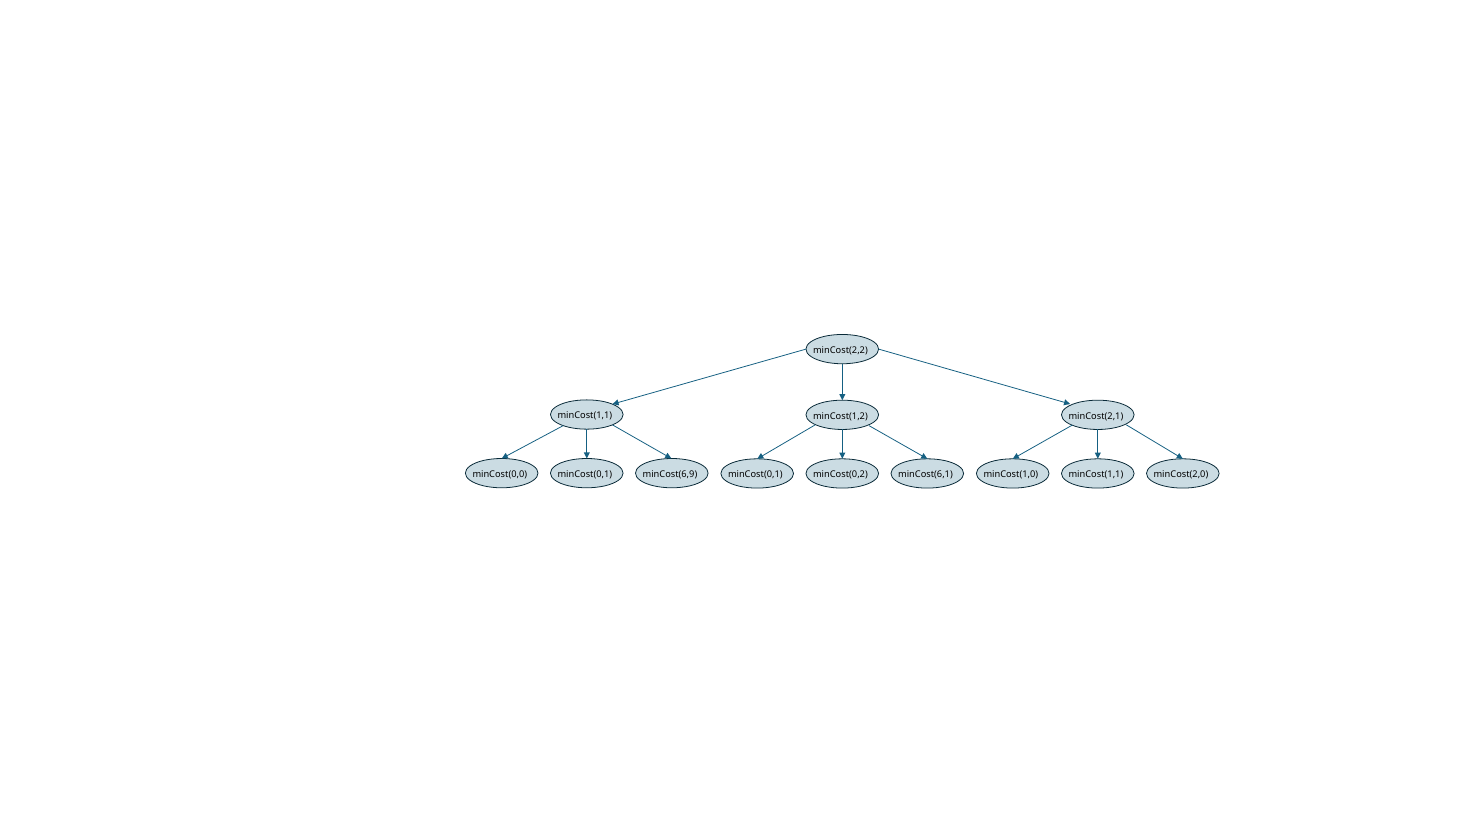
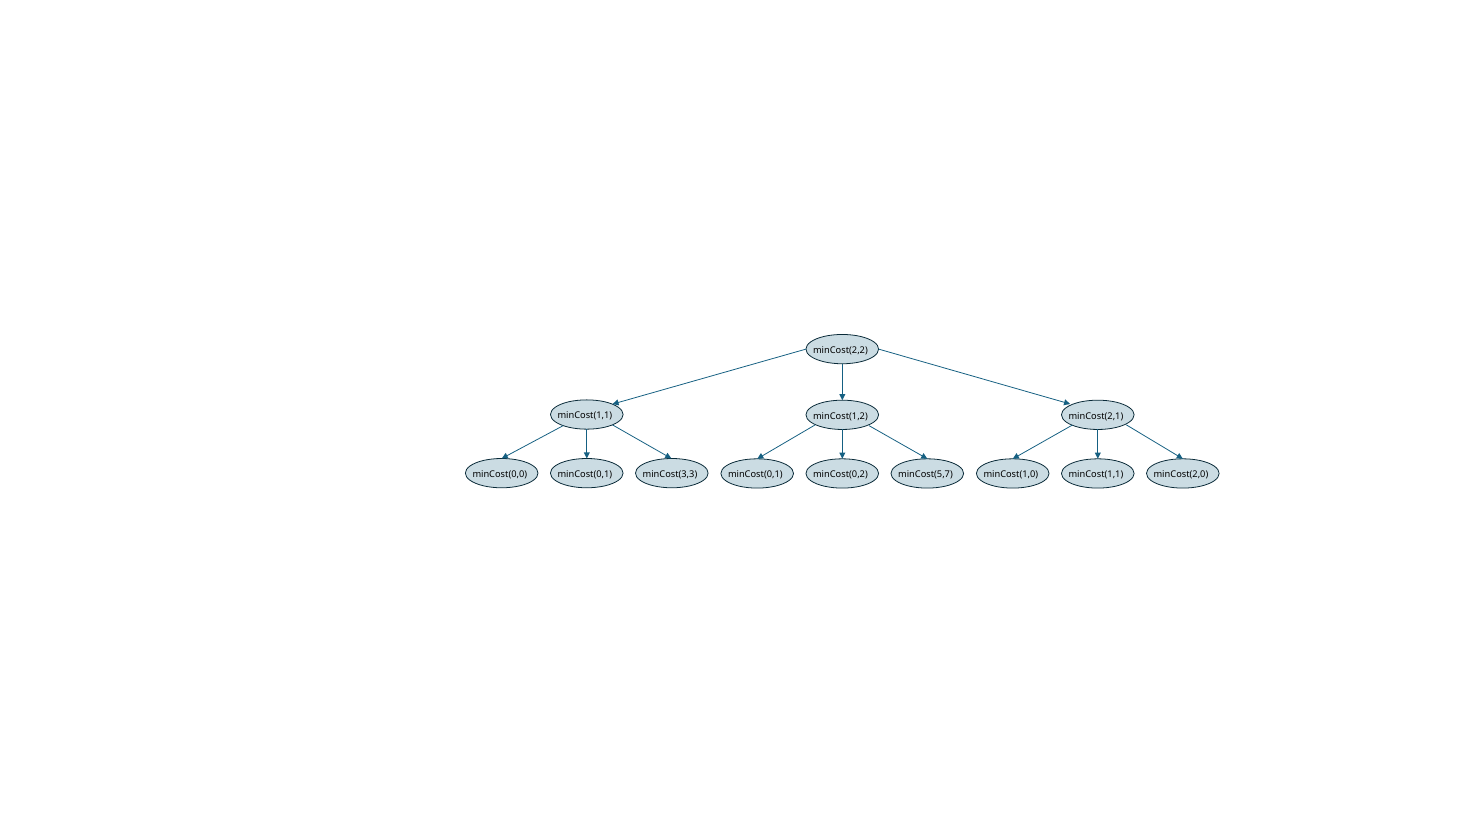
minCost(6,9: minCost(6,9 -> minCost(3,3
minCost(6,1: minCost(6,1 -> minCost(5,7
